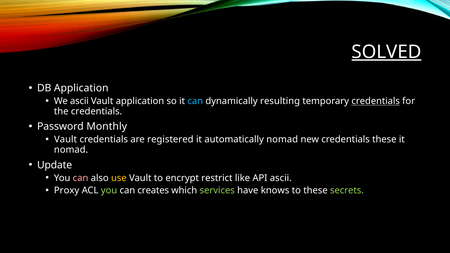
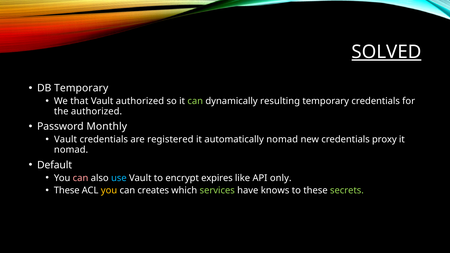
DB Application: Application -> Temporary
We ascii: ascii -> that
Vault application: application -> authorized
can at (195, 101) colour: light blue -> light green
credentials at (376, 101) underline: present -> none
the credentials: credentials -> authorized
credentials these: these -> proxy
Update: Update -> Default
use colour: yellow -> light blue
restrict: restrict -> expires
API ascii: ascii -> only
Proxy at (67, 190): Proxy -> These
you at (109, 190) colour: light green -> yellow
